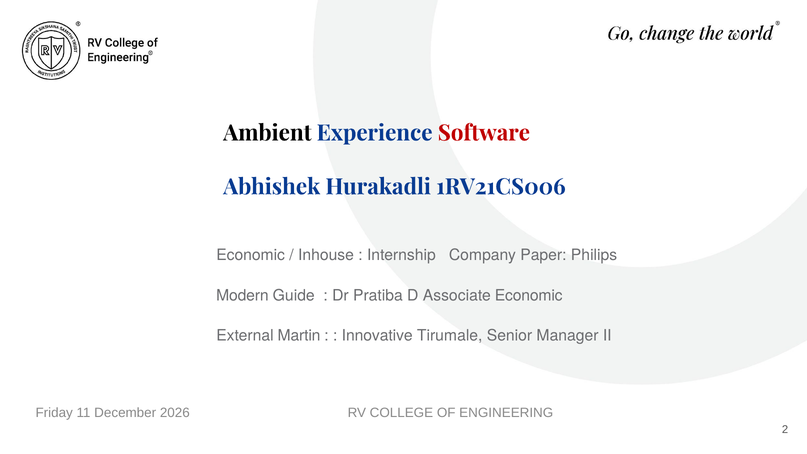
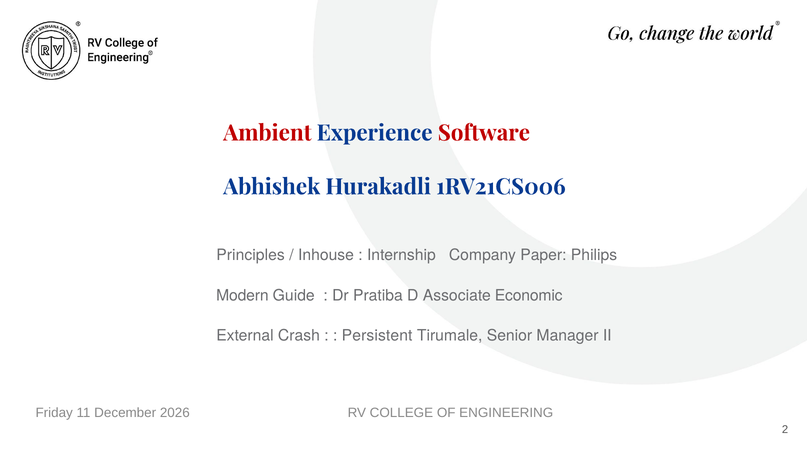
Ambient colour: black -> red
Economic at (251, 255): Economic -> Principles
Martin: Martin -> Crash
Innovative: Innovative -> Persistent
